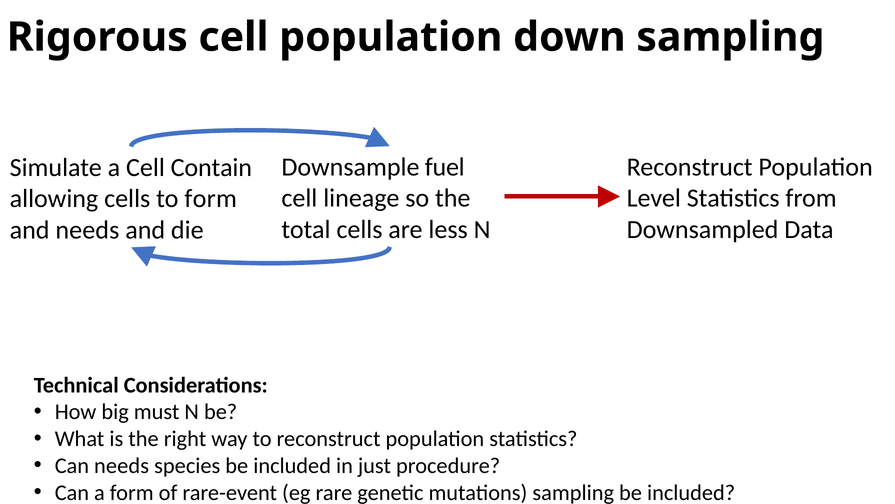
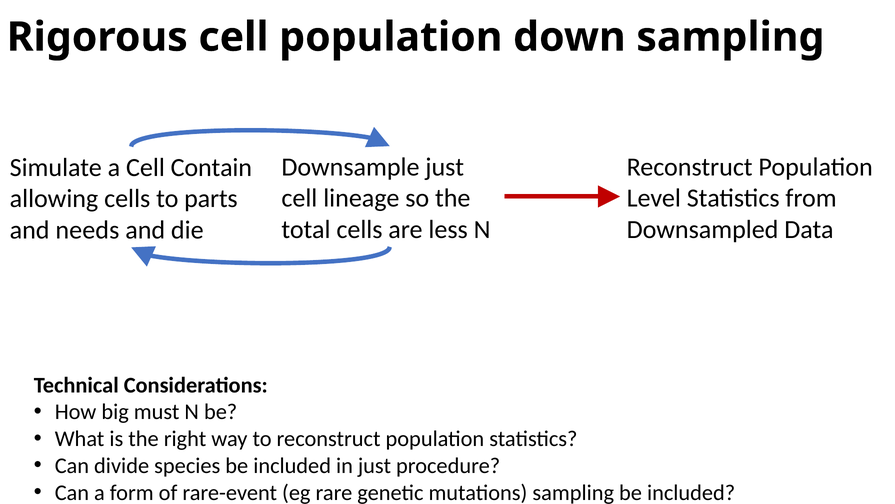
Downsample fuel: fuel -> just
to form: form -> parts
Can needs: needs -> divide
